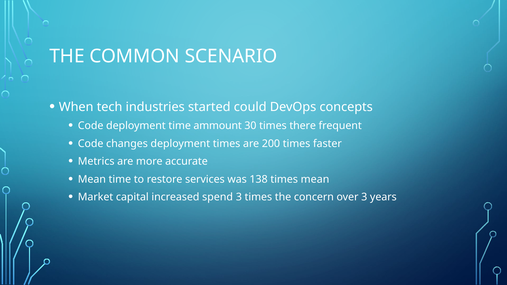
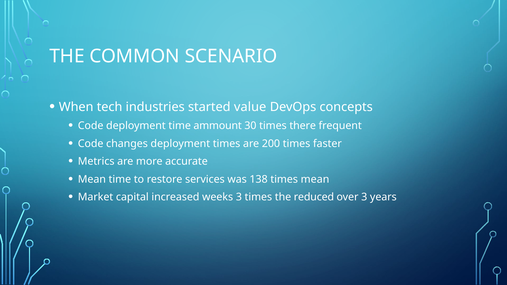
could: could -> value
spend: spend -> weeks
concern: concern -> reduced
